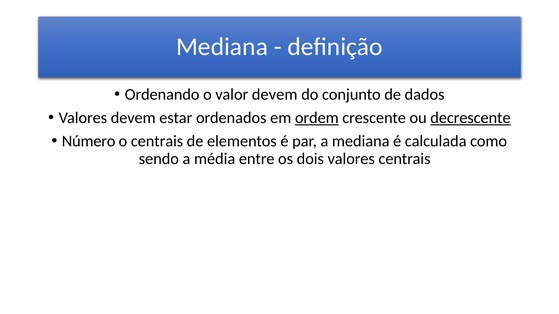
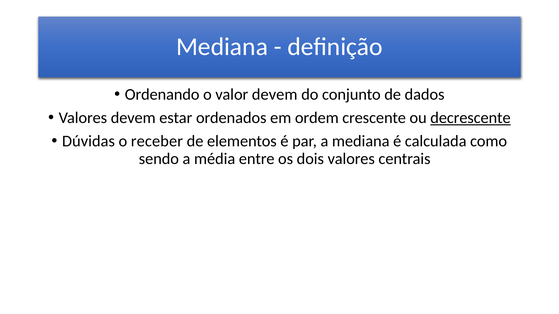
ordem underline: present -> none
Número: Número -> Dúvidas
o centrais: centrais -> receber
